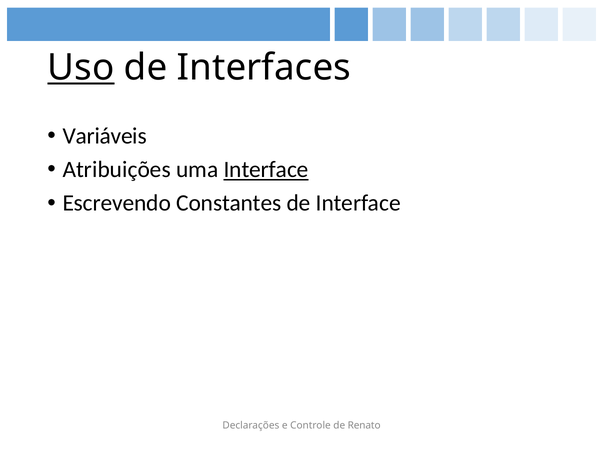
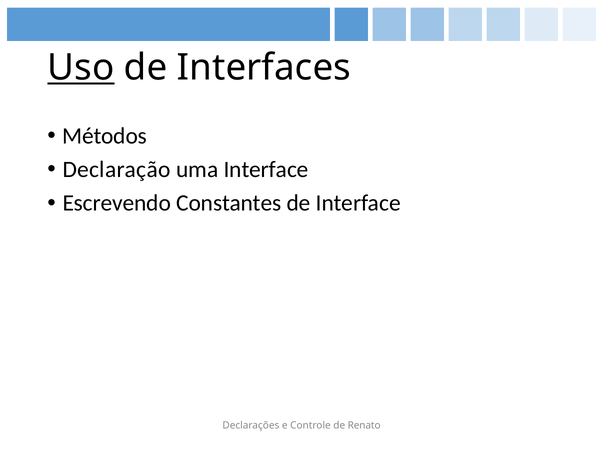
Variáveis: Variáveis -> Métodos
Atribuições: Atribuições -> Declaração
Interface at (266, 170) underline: present -> none
